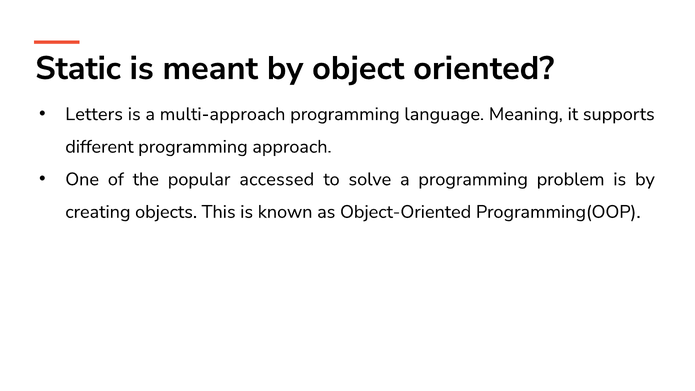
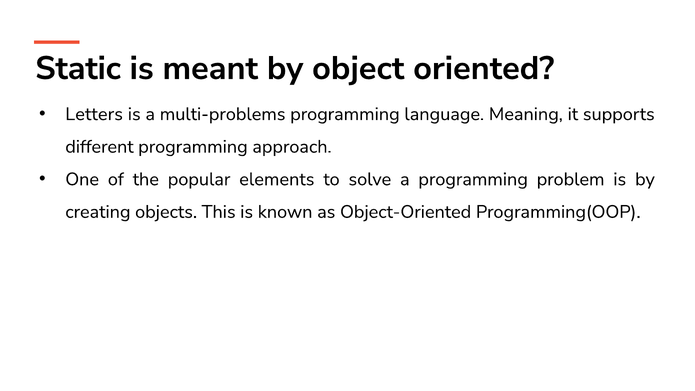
multi-approach: multi-approach -> multi-problems
accessed: accessed -> elements
